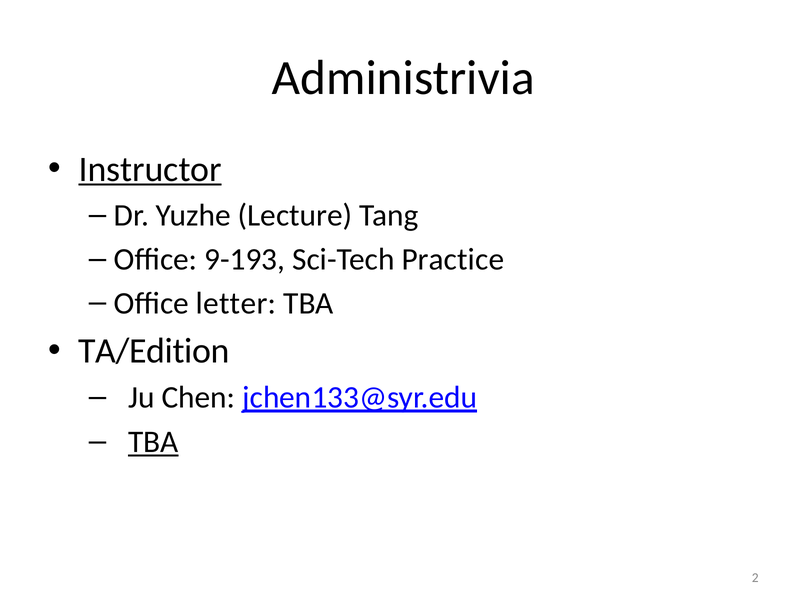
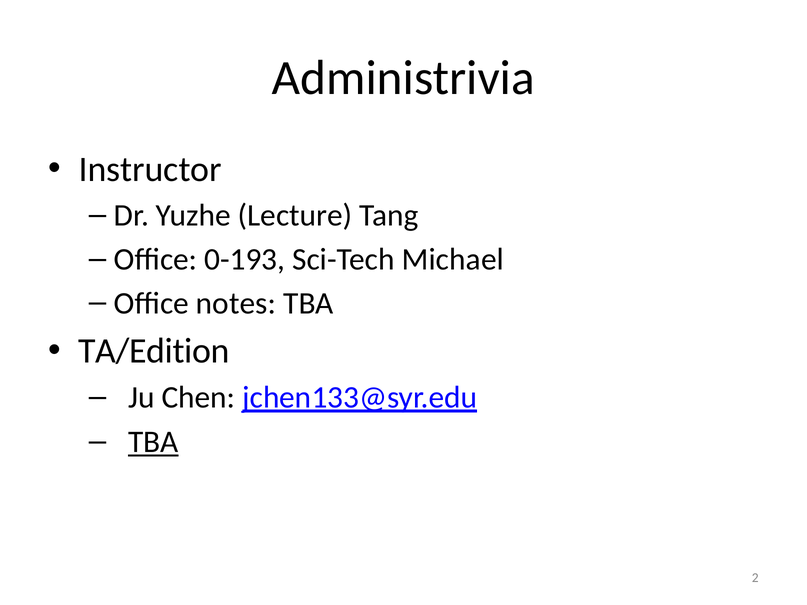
Instructor underline: present -> none
9-193: 9-193 -> 0-193
Practice: Practice -> Michael
letter: letter -> notes
